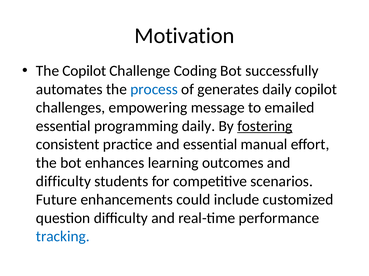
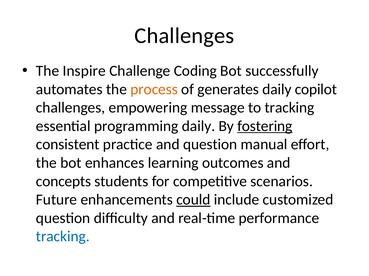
Motivation at (184, 36): Motivation -> Challenges
The Copilot: Copilot -> Inspire
process colour: blue -> orange
to emailed: emailed -> tracking
and essential: essential -> question
difficulty at (63, 182): difficulty -> concepts
could underline: none -> present
